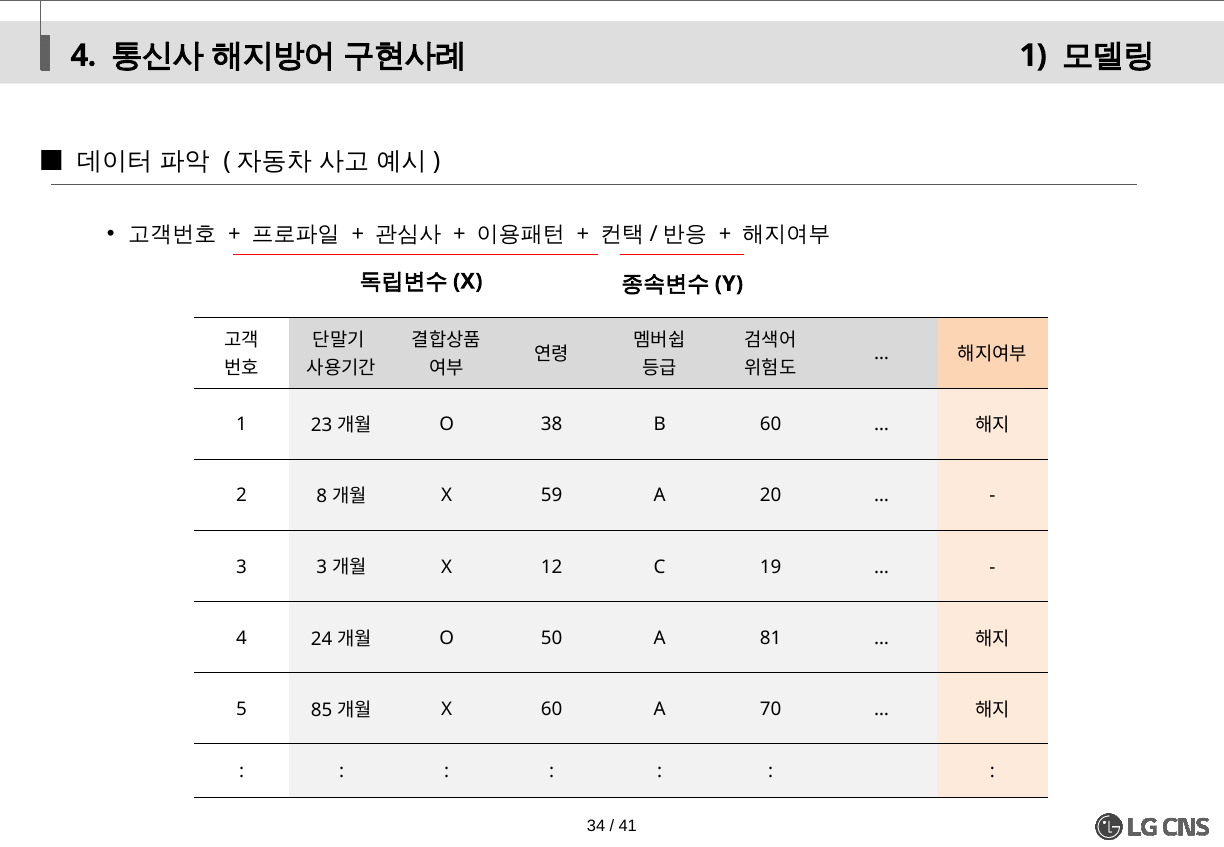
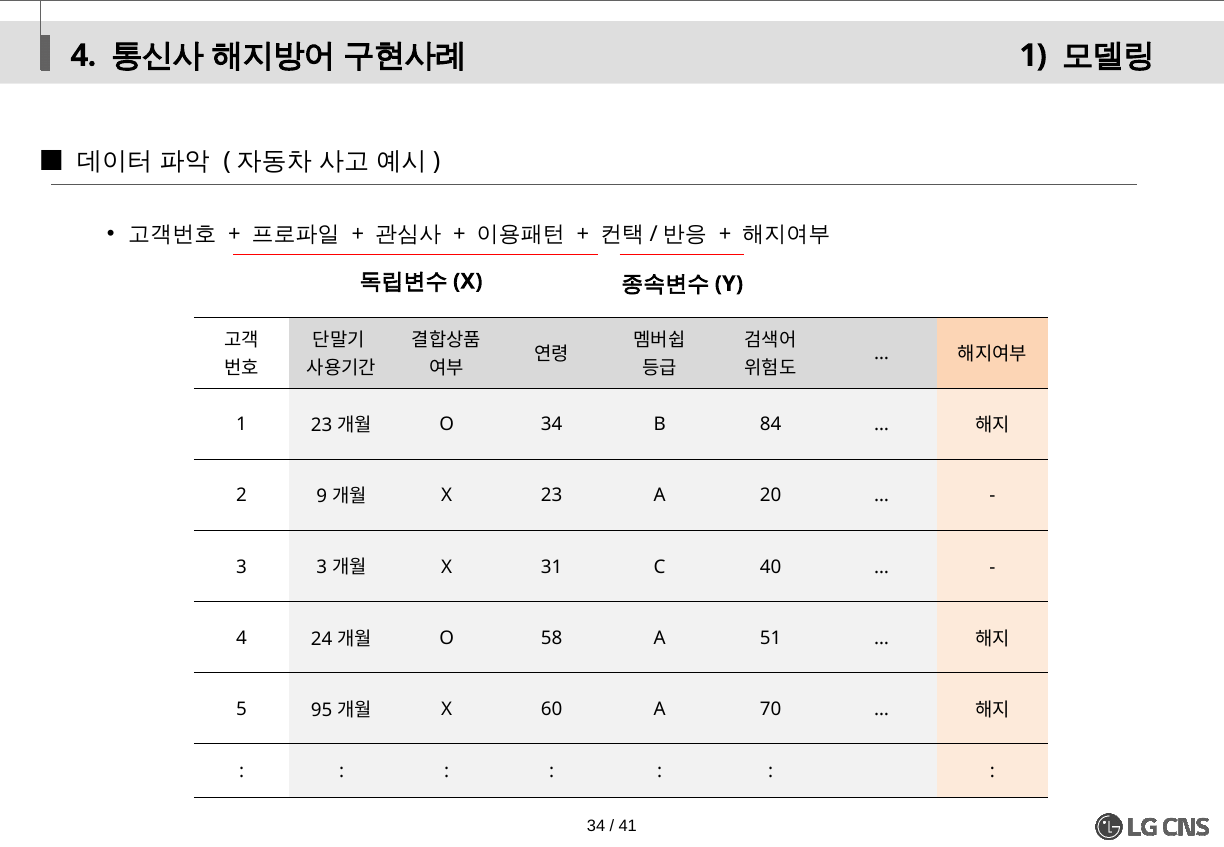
O 38: 38 -> 34
B 60: 60 -> 84
8: 8 -> 9
X 59: 59 -> 23
12: 12 -> 31
19: 19 -> 40
50: 50 -> 58
81: 81 -> 51
85: 85 -> 95
